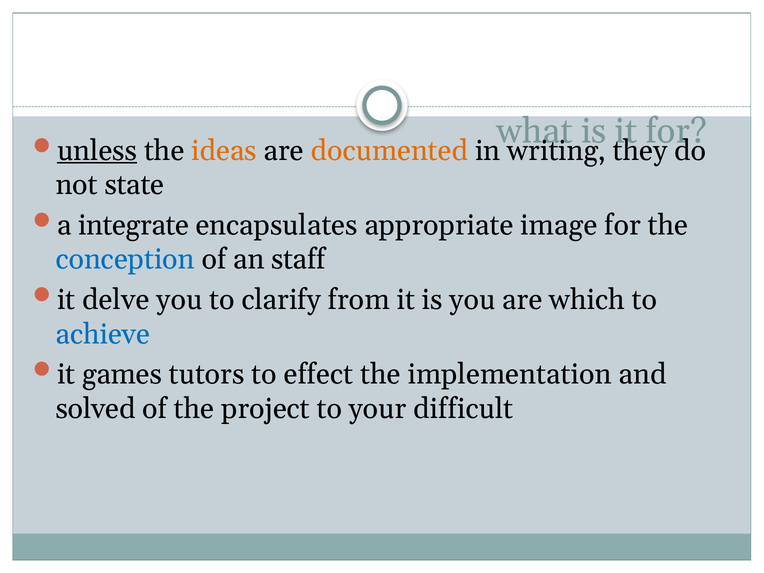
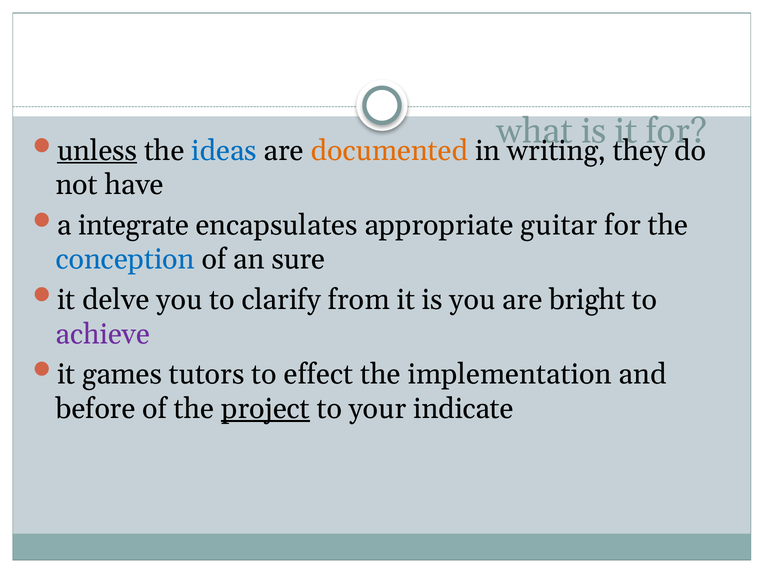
ideas colour: orange -> blue
state: state -> have
image: image -> guitar
staff: staff -> sure
which: which -> bright
achieve colour: blue -> purple
solved: solved -> before
project underline: none -> present
difficult: difficult -> indicate
